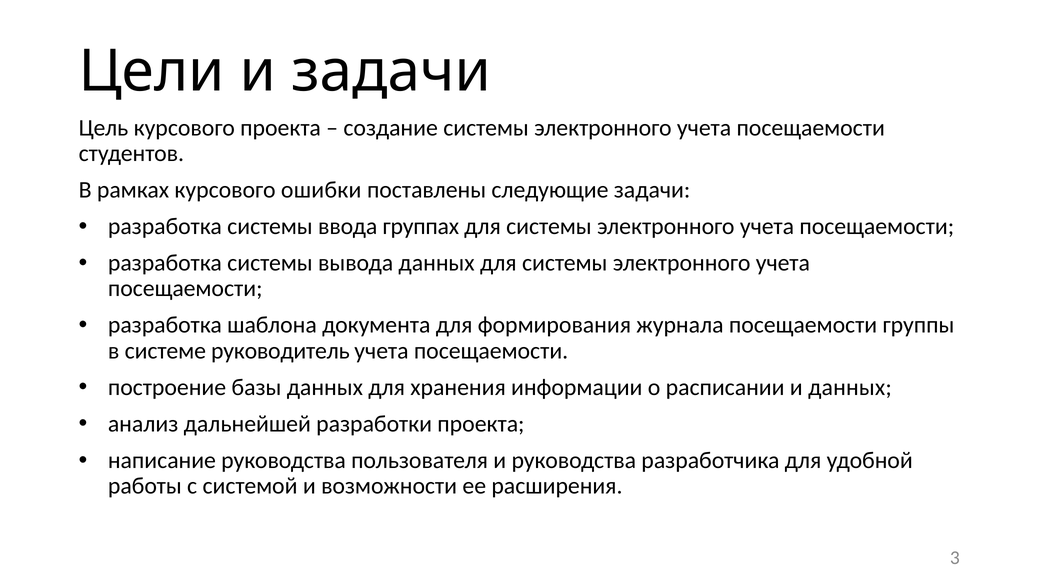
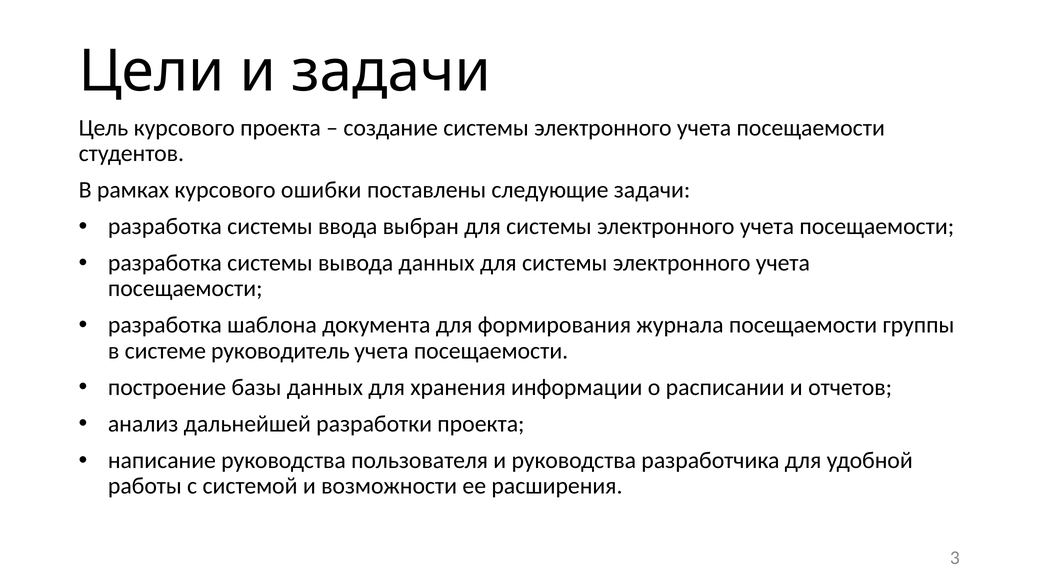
группах: группах -> выбран
и данных: данных -> отчетов
